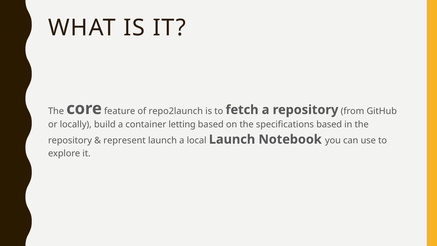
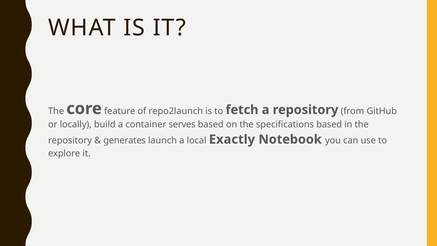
letting: letting -> serves
represent: represent -> generates
local Launch: Launch -> Exactly
